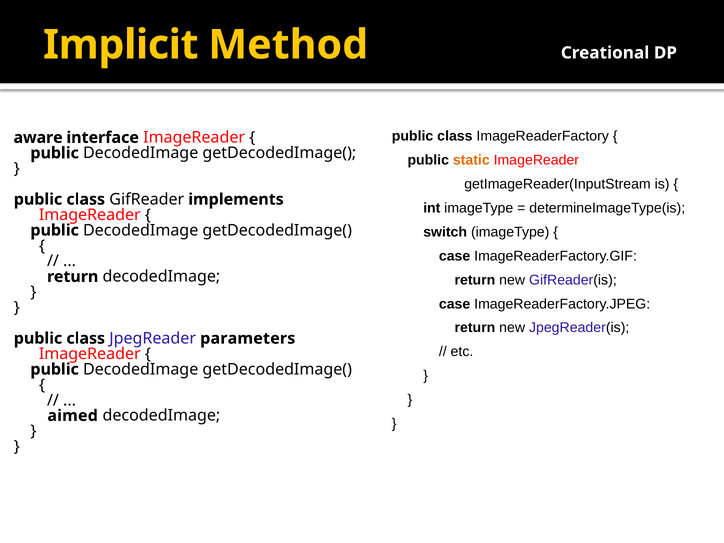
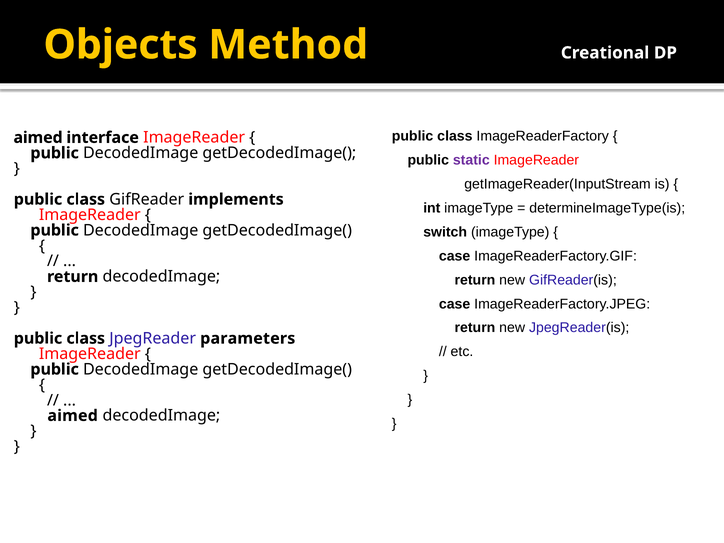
Implicit: Implicit -> Objects
aware at (38, 138): aware -> aimed
static colour: orange -> purple
